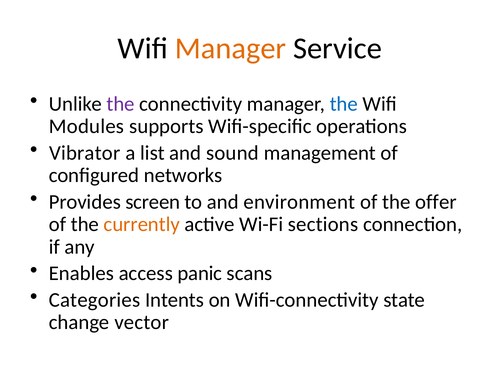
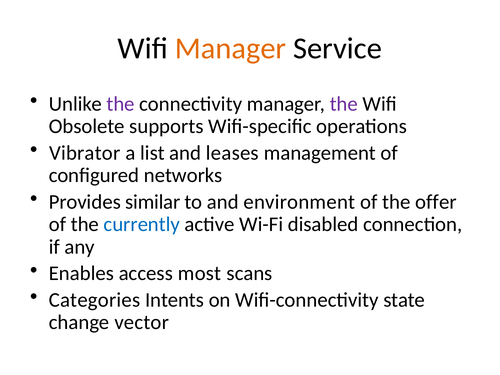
the at (344, 104) colour: blue -> purple
Modules: Modules -> Obsolete
sound: sound -> leases
screen: screen -> similar
currently colour: orange -> blue
sections: sections -> disabled
panic: panic -> most
